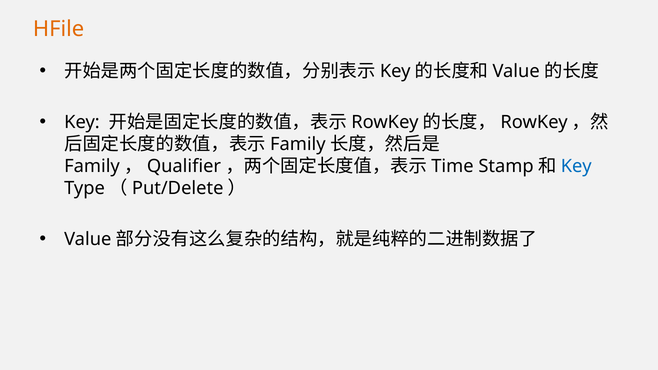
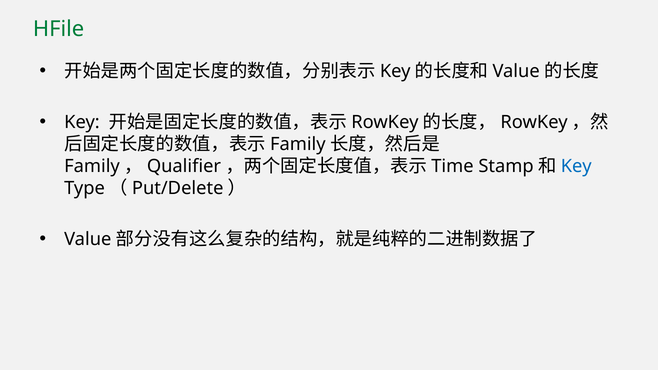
HFile colour: orange -> green
